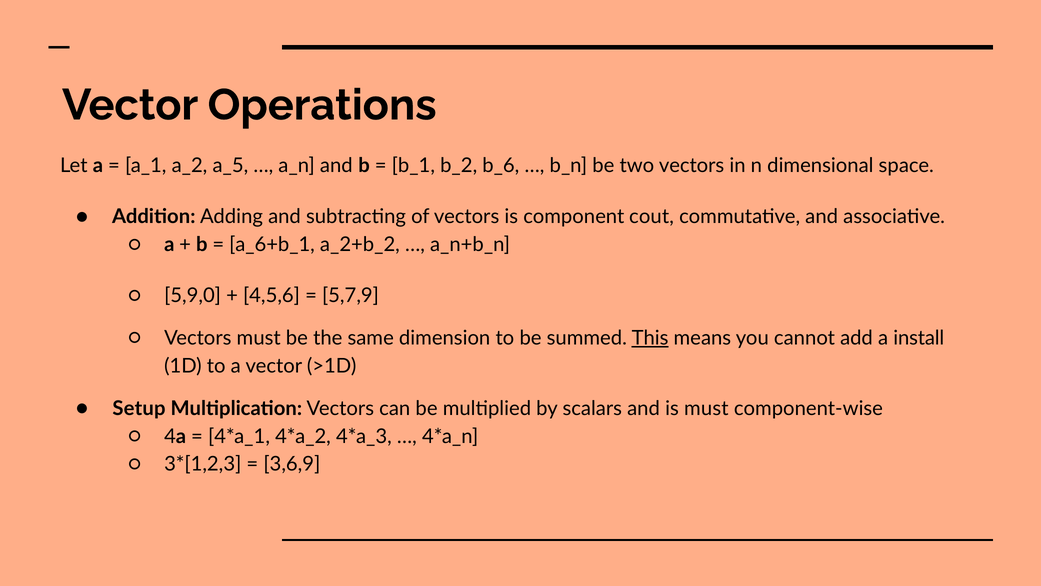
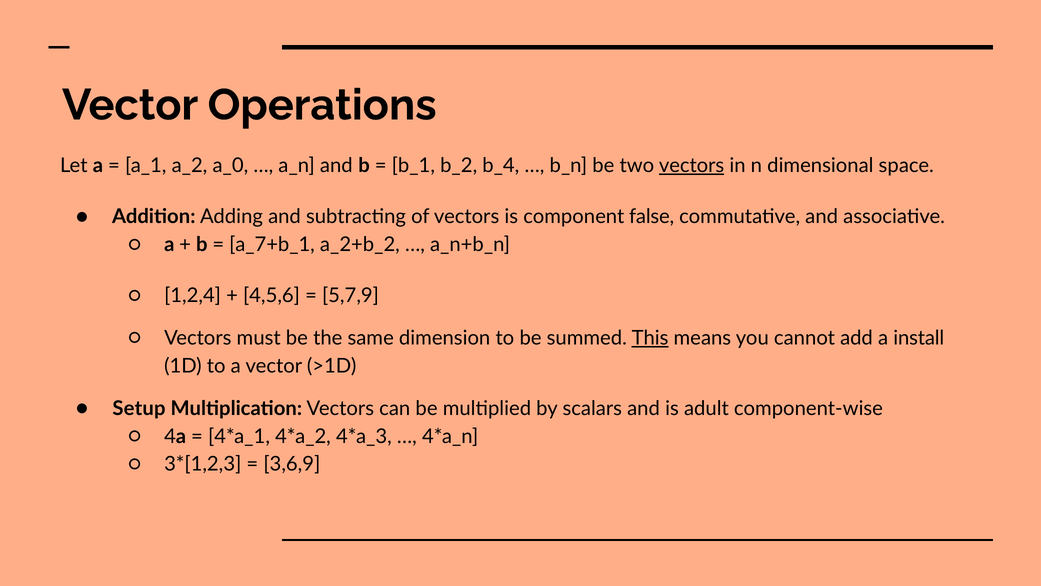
a_5: a_5 -> a_0
b_6: b_6 -> b_4
vectors at (692, 165) underline: none -> present
cout: cout -> false
a_6+b_1: a_6+b_1 -> a_7+b_1
5,9,0: 5,9,0 -> 1,2,4
is must: must -> adult
